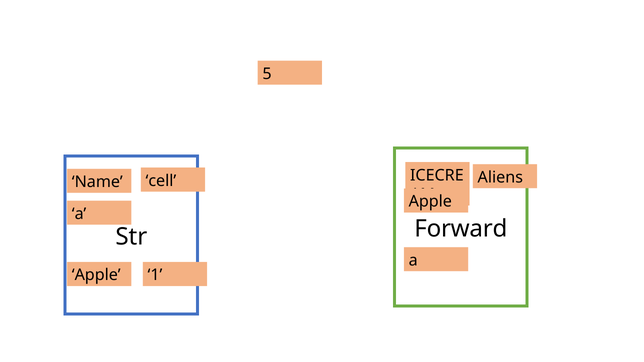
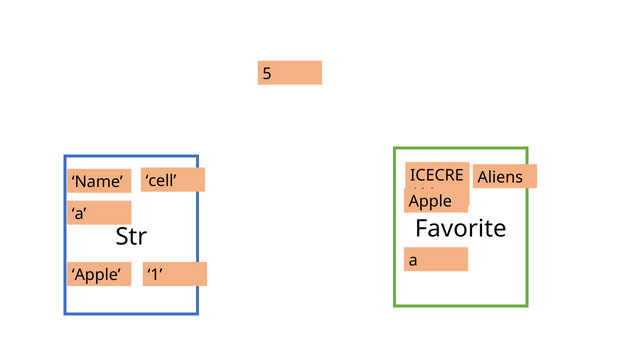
Forward: Forward -> Favorite
